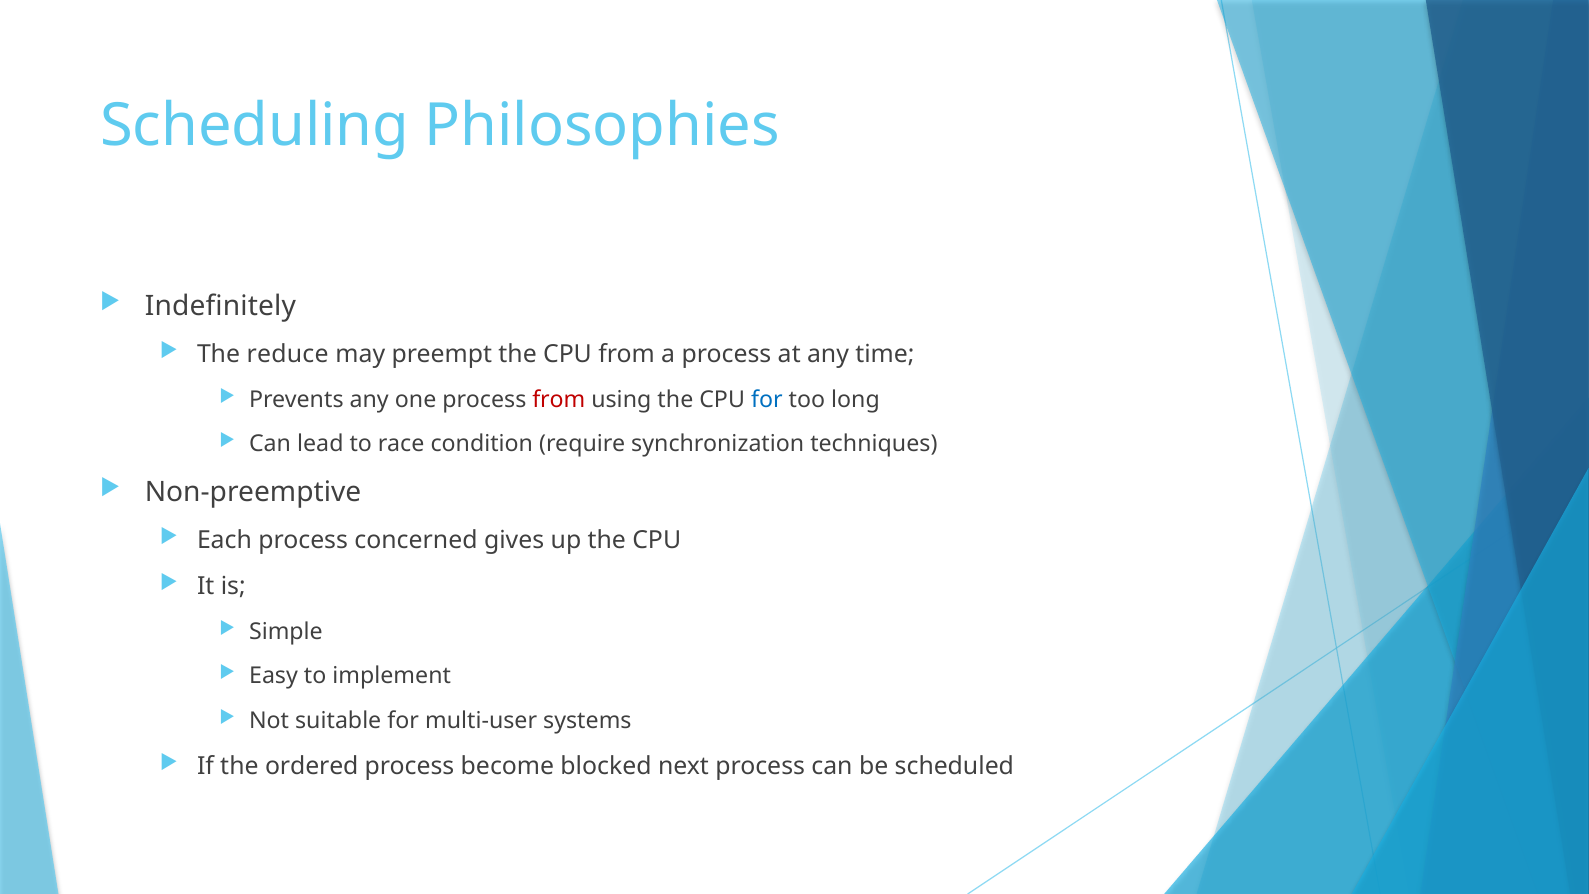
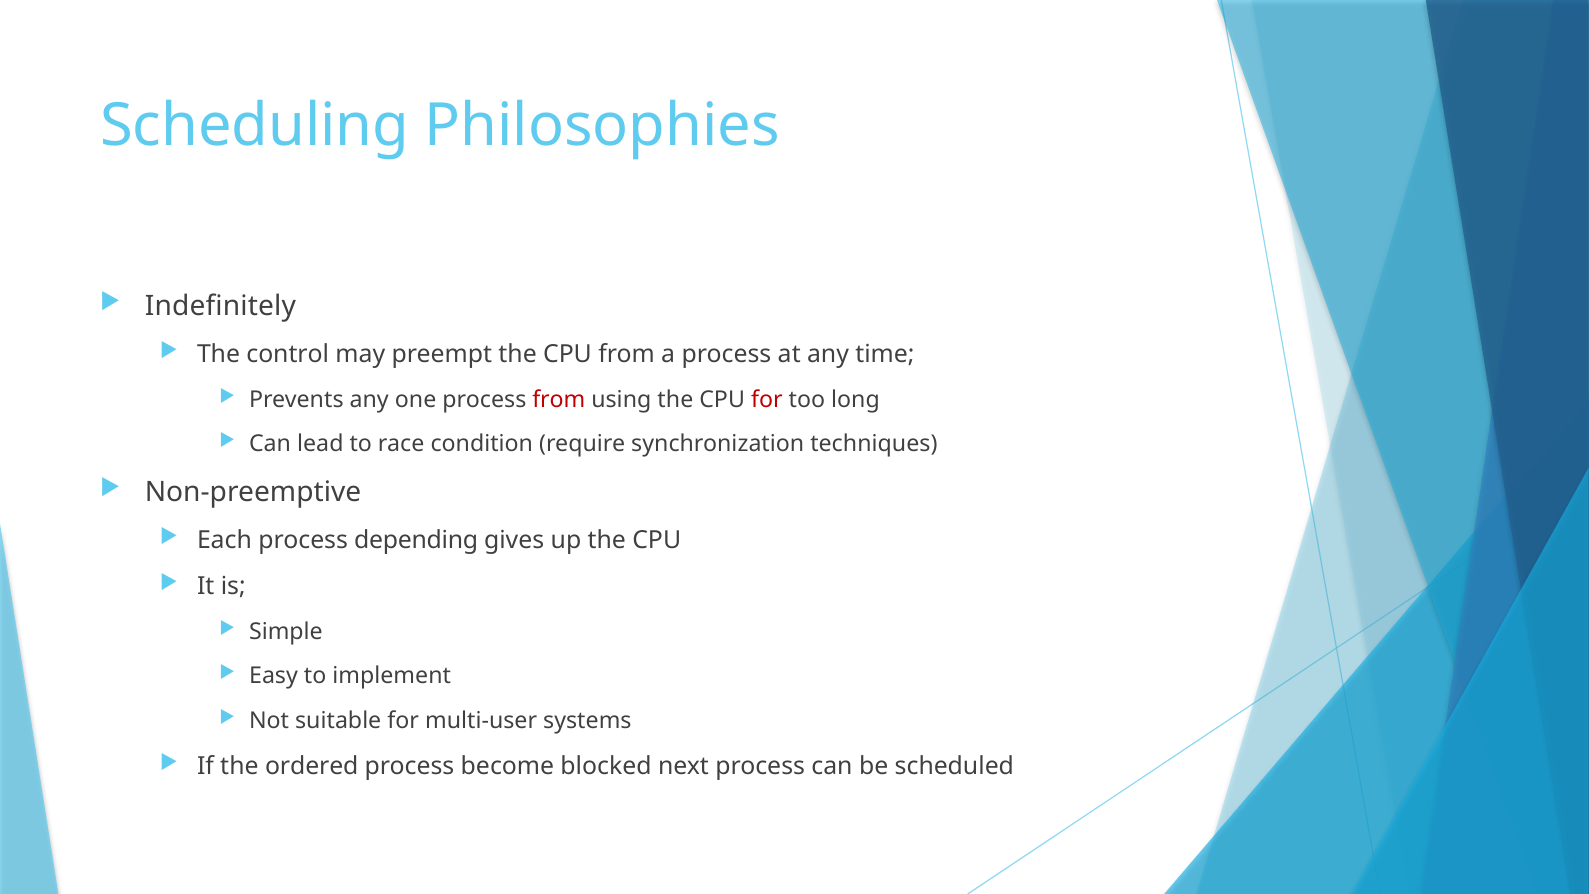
reduce: reduce -> control
for at (767, 400) colour: blue -> red
concerned: concerned -> depending
